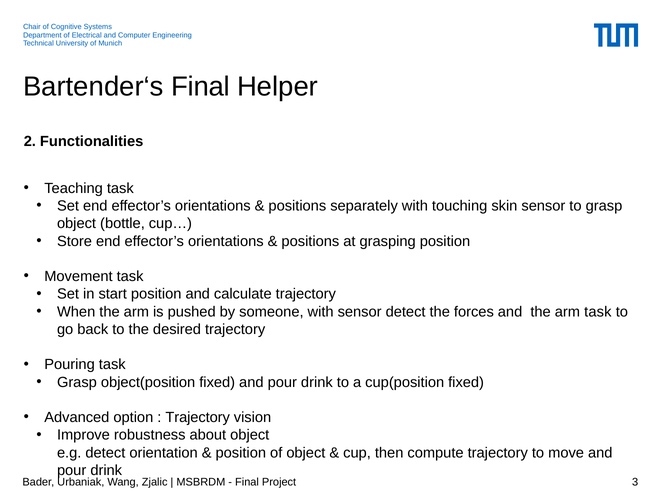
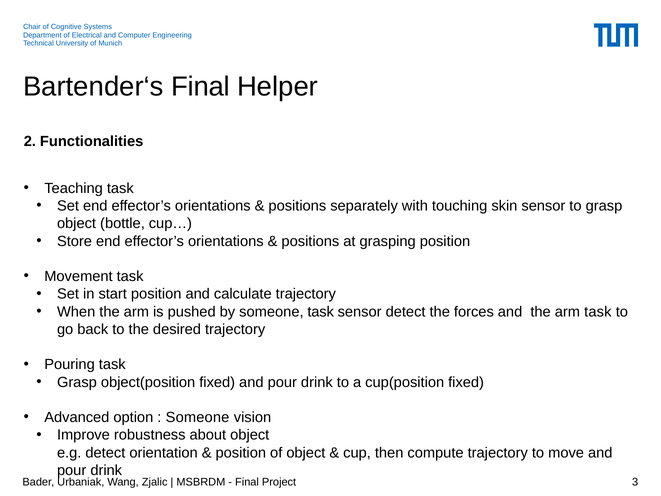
someone with: with -> task
Trajectory at (198, 417): Trajectory -> Someone
